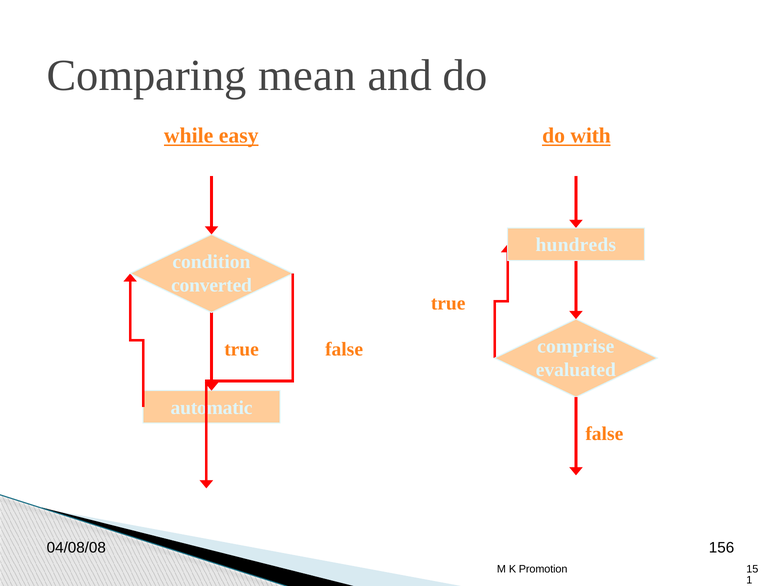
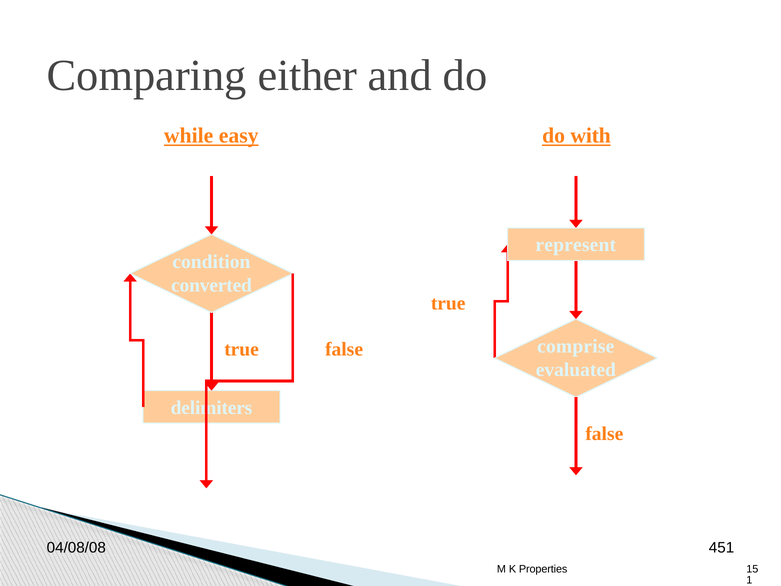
mean: mean -> either
hundreds: hundreds -> represent
automatic: automatic -> delimiters
156: 156 -> 451
Promotion: Promotion -> Properties
